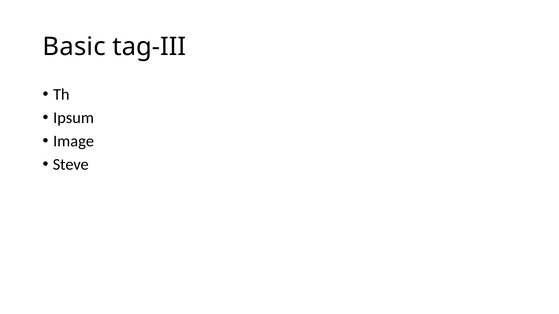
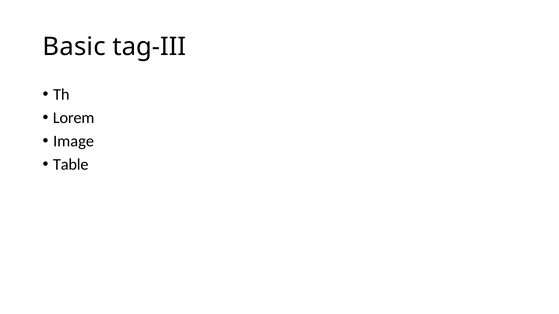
Ipsum: Ipsum -> Lorem
Steve: Steve -> Table
